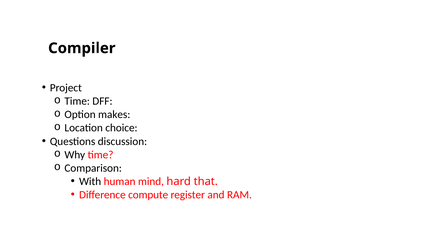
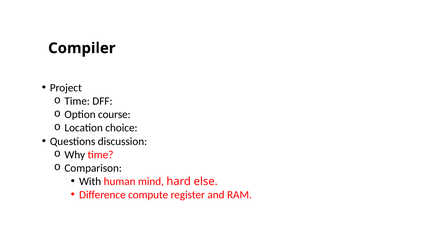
makes: makes -> course
that: that -> else
